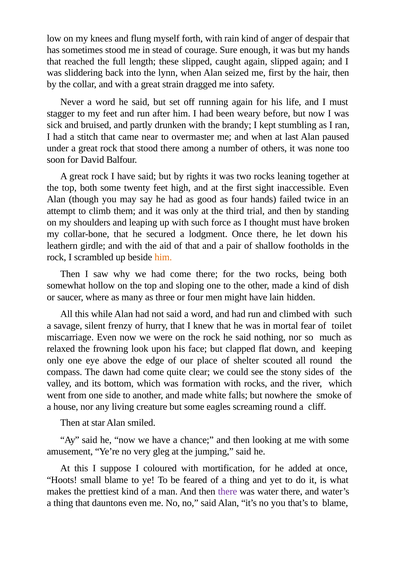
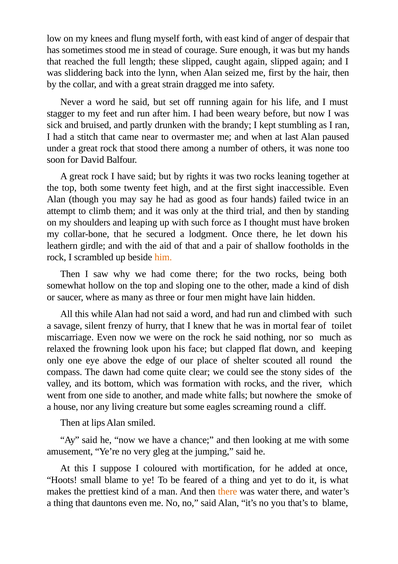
rain: rain -> east
star: star -> lips
there at (228, 491) colour: purple -> orange
